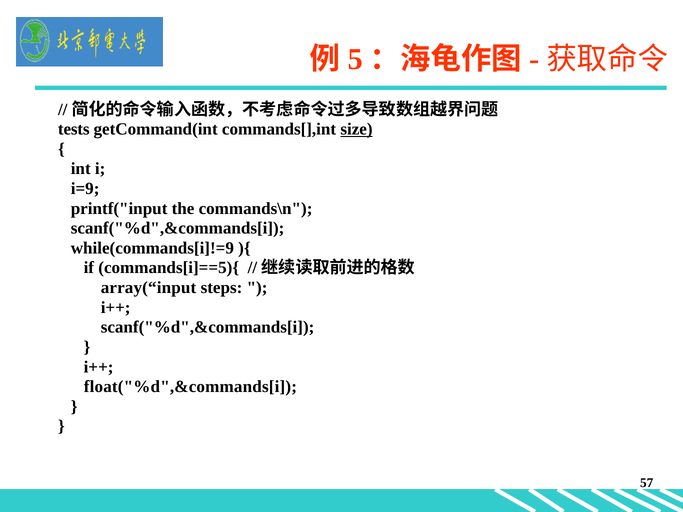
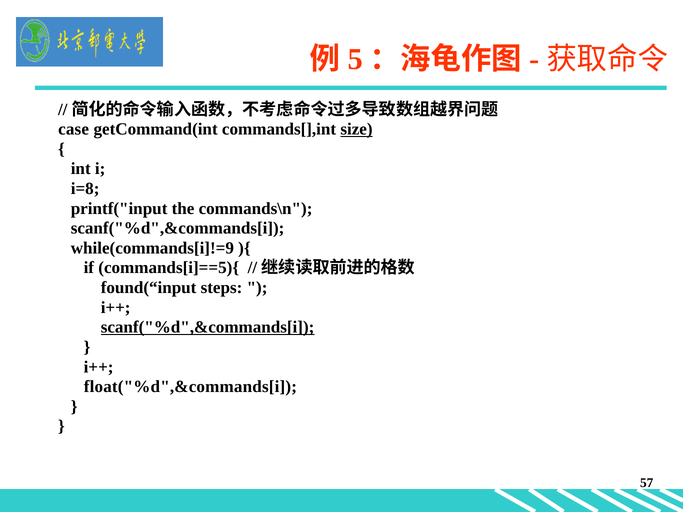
tests: tests -> case
i=9: i=9 -> i=8
array(“input: array(“input -> found(“input
scanf("%d",&commands[i at (208, 327) underline: none -> present
